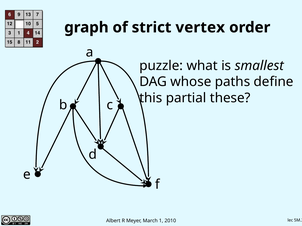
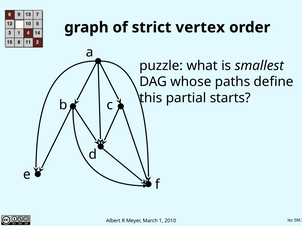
these: these -> starts
